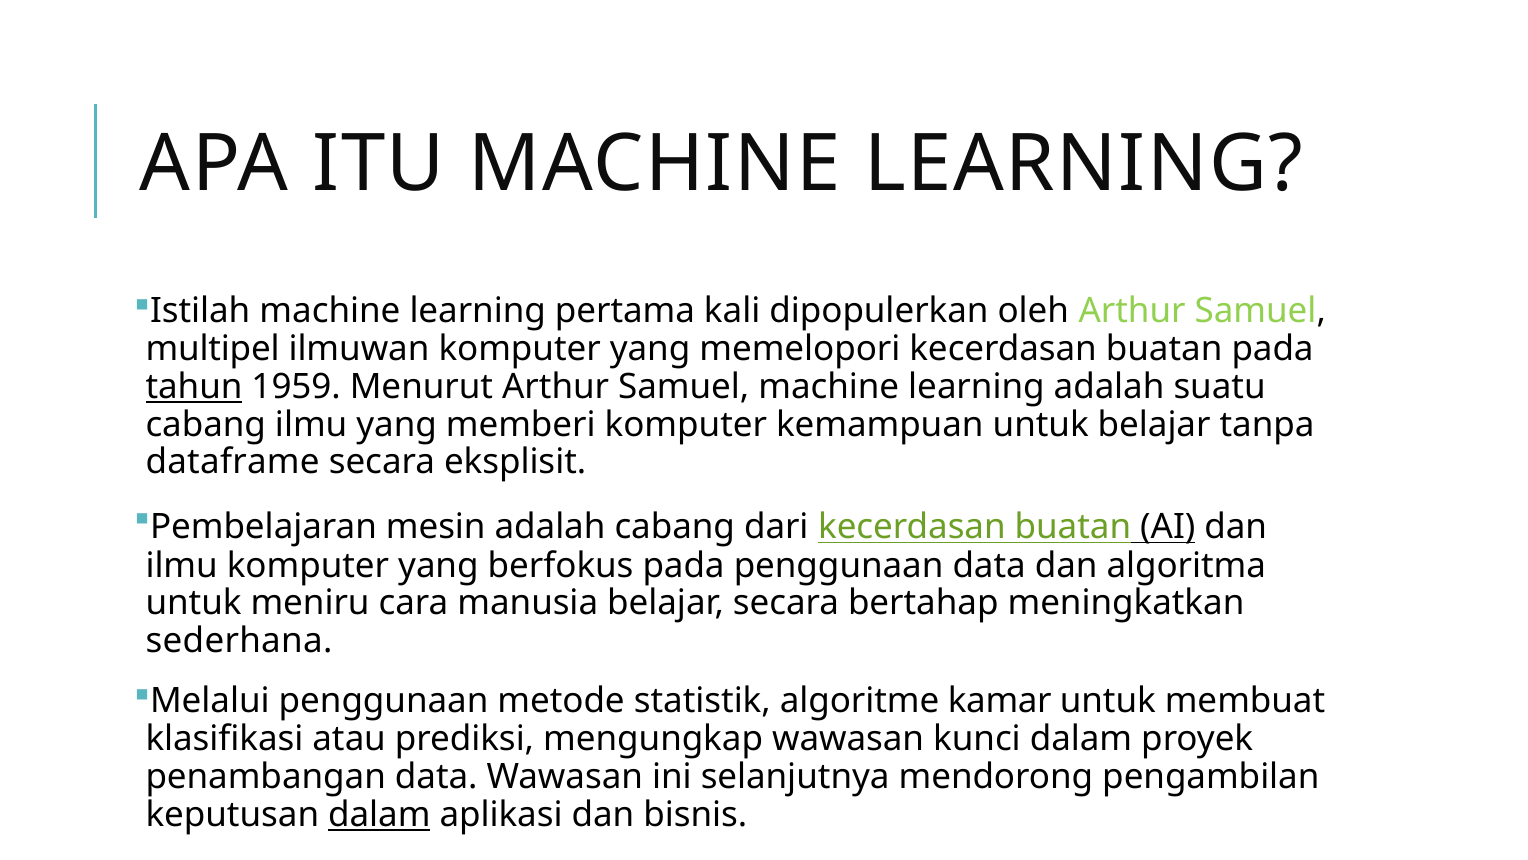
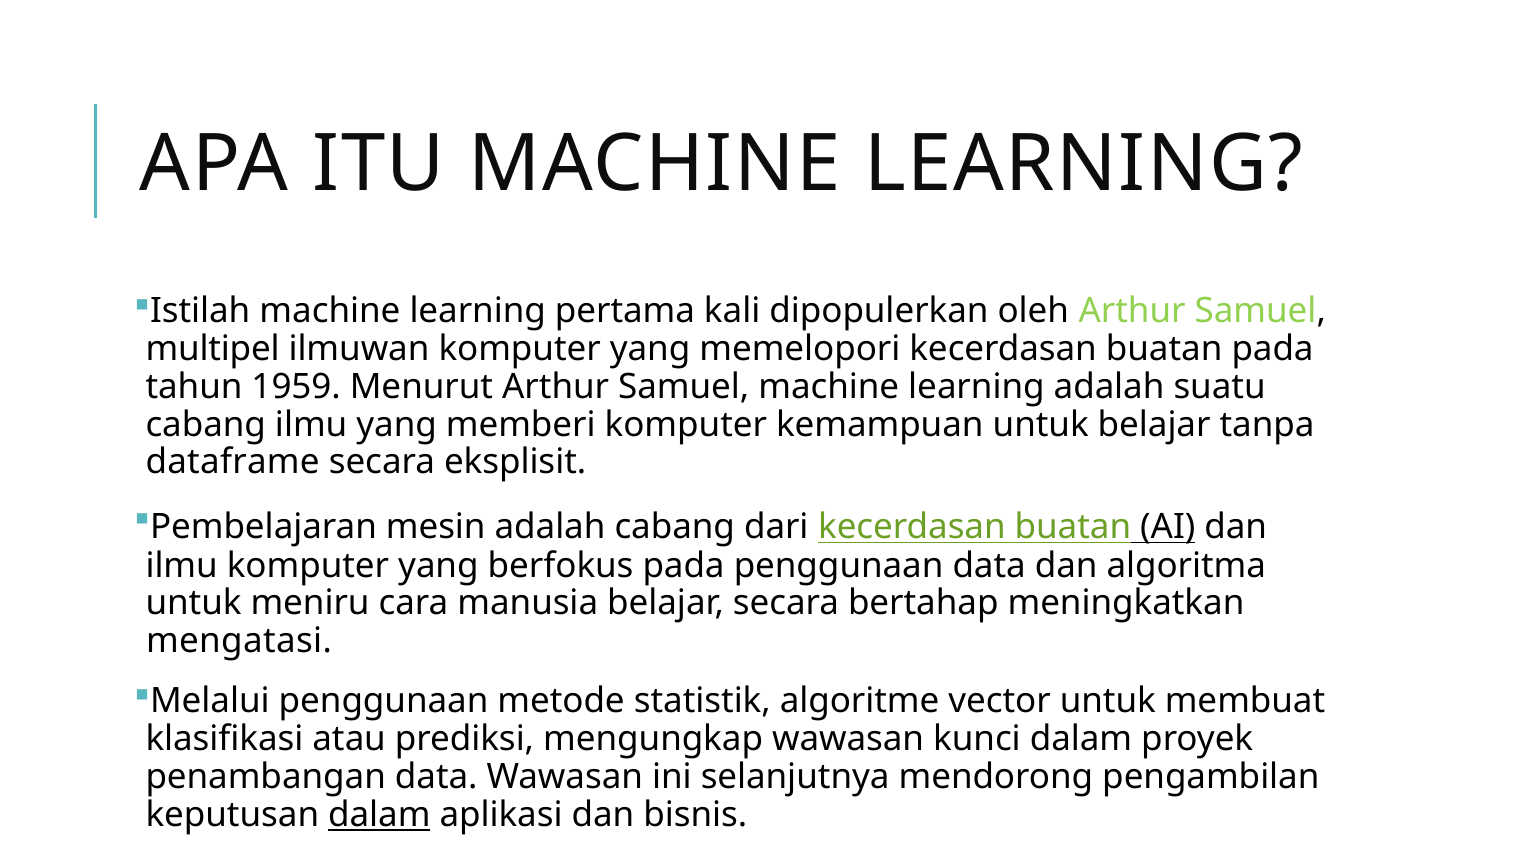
tahun underline: present -> none
sederhana: sederhana -> mengatasi
kamar: kamar -> vector
